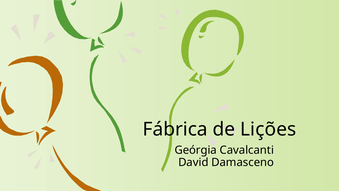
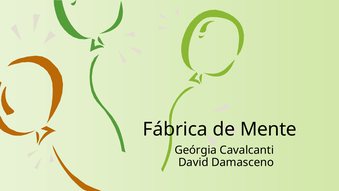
Lições: Lições -> Mente
